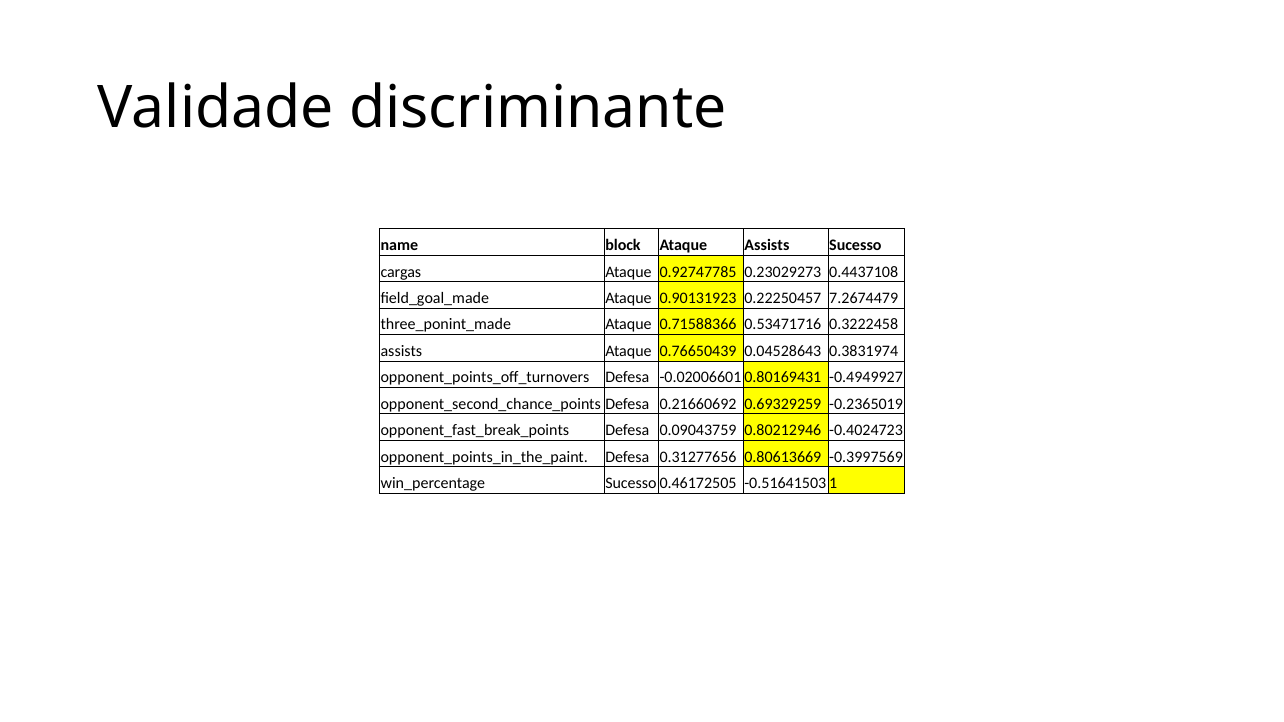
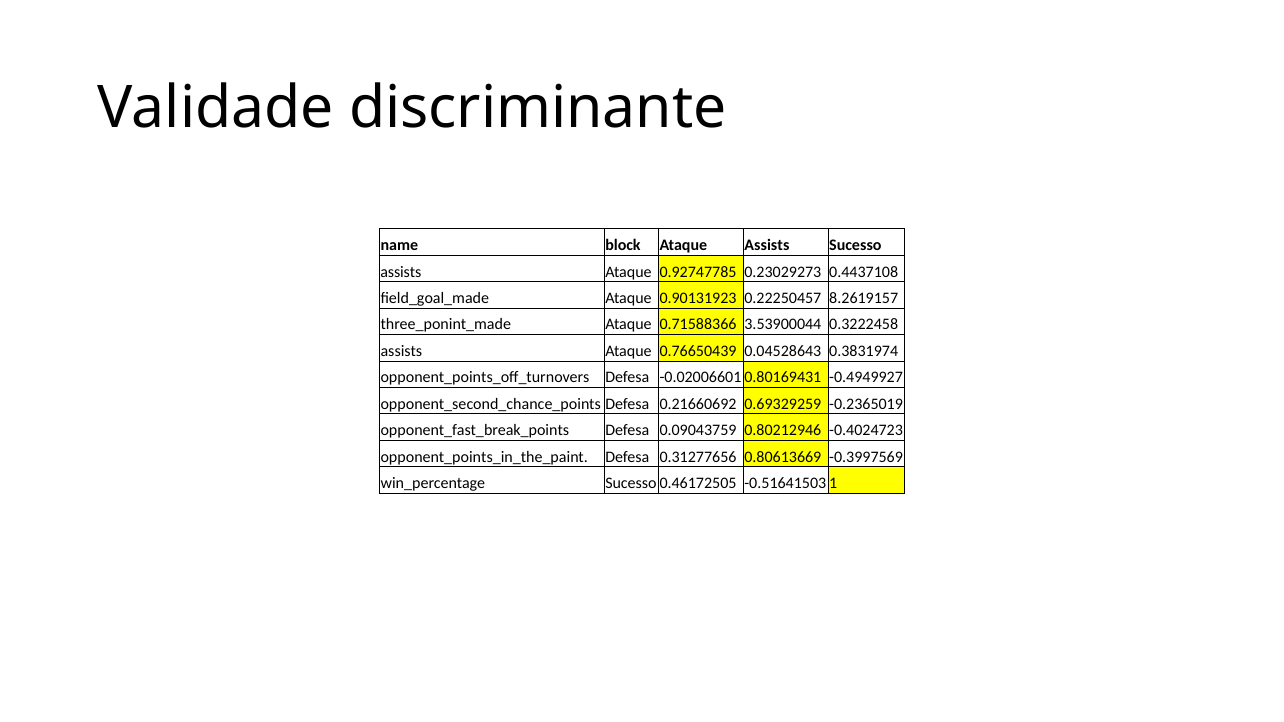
cargas at (401, 272): cargas -> assists
7.2674479: 7.2674479 -> 8.2619157
0.53471716: 0.53471716 -> 3.53900044
